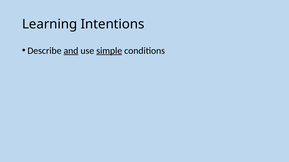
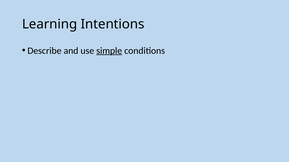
and underline: present -> none
